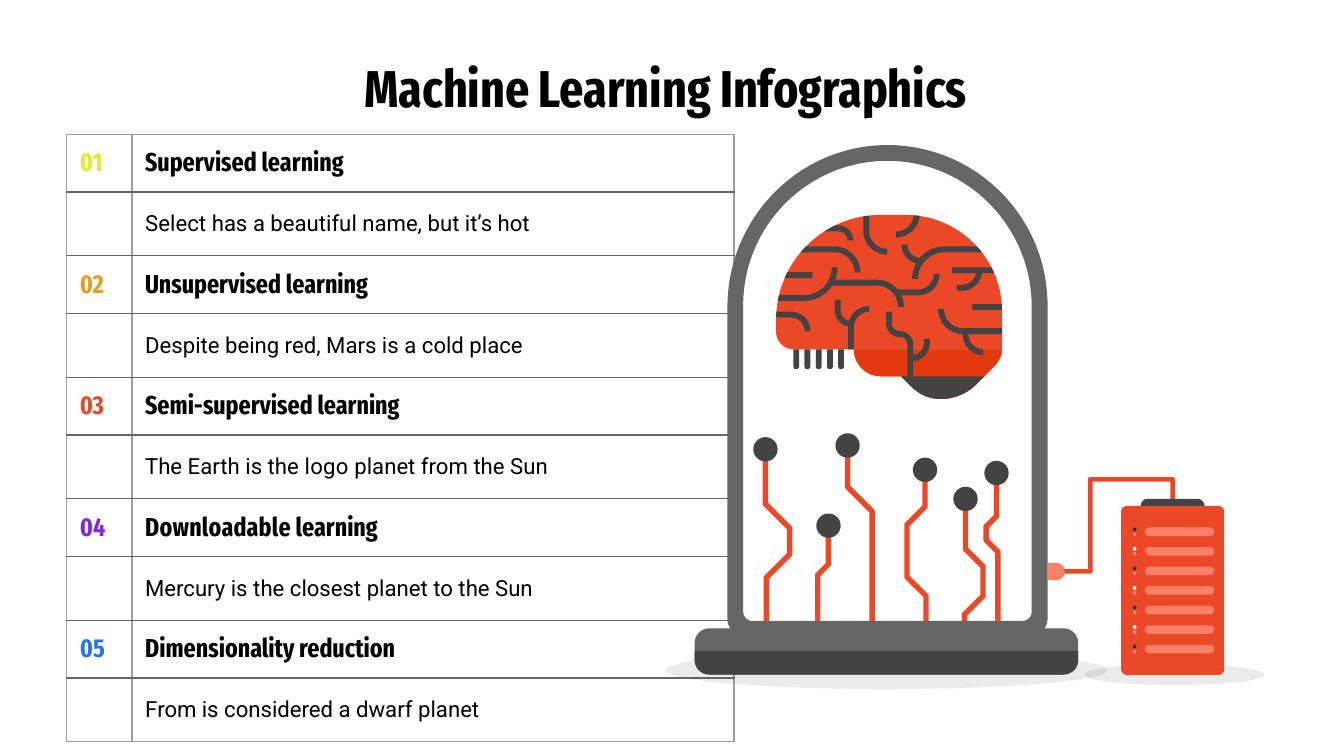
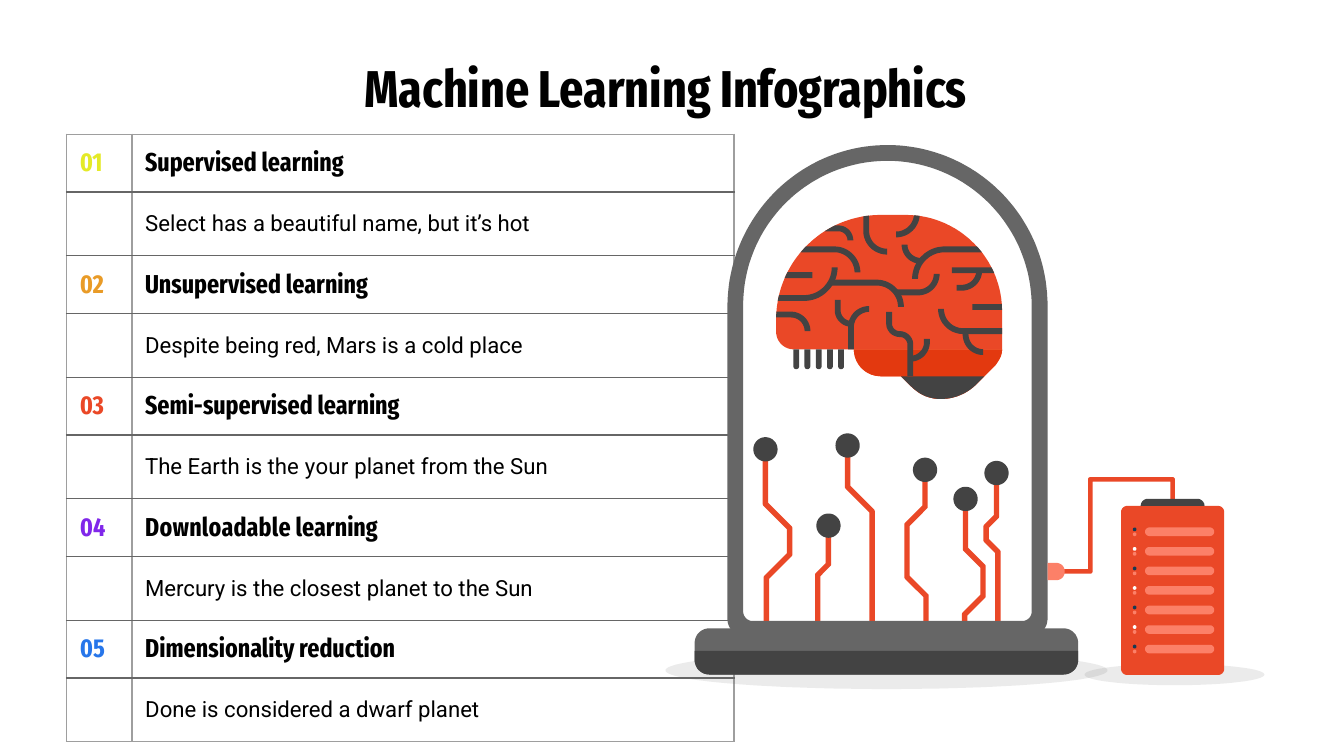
logo: logo -> your
From at (171, 710): From -> Done
